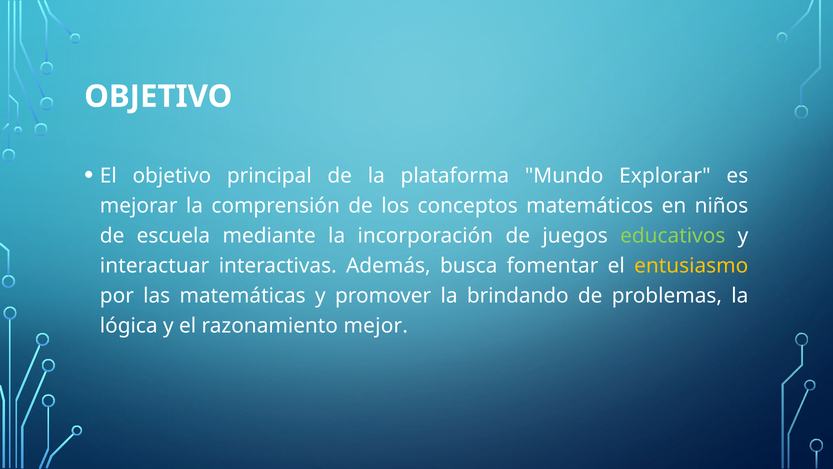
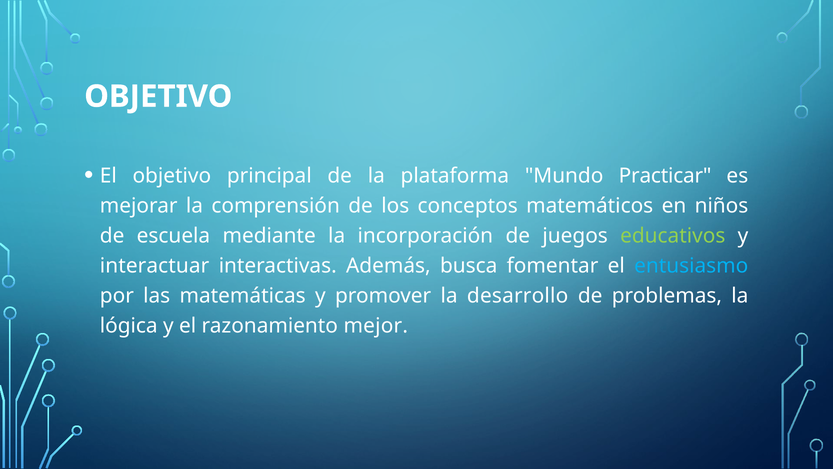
Explorar: Explorar -> Practicar
entusiasmo colour: yellow -> light blue
brindando: brindando -> desarrollo
